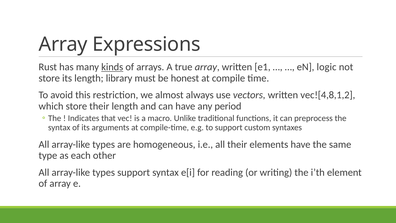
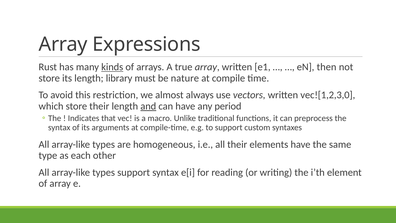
logic: logic -> then
honest: honest -> nature
vec![4,8,1,2: vec![4,8,1,2 -> vec![1,2,3,0
and underline: none -> present
